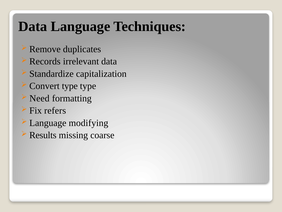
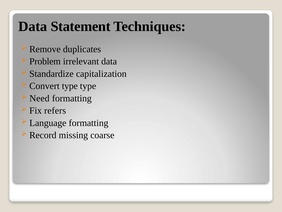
Data Language: Language -> Statement
Records: Records -> Problem
Language modifying: modifying -> formatting
Results: Results -> Record
